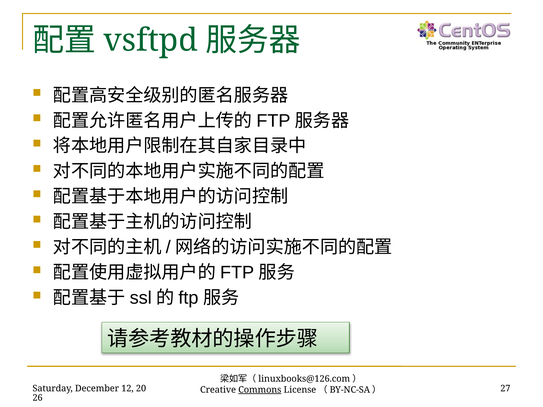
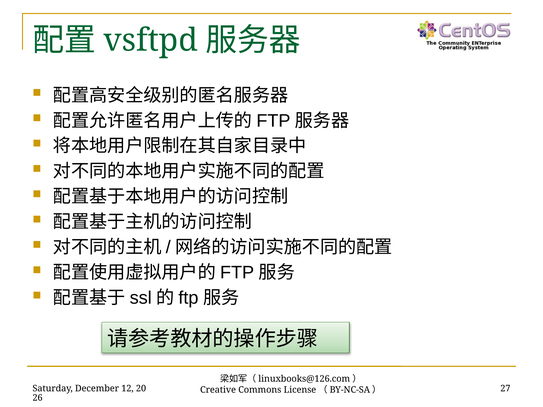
Commons underline: present -> none
